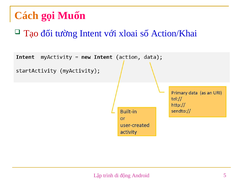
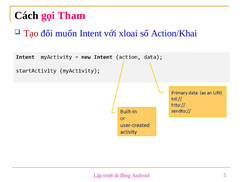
Cách colour: orange -> black
Muốn: Muốn -> Tham
tường: tường -> muốn
